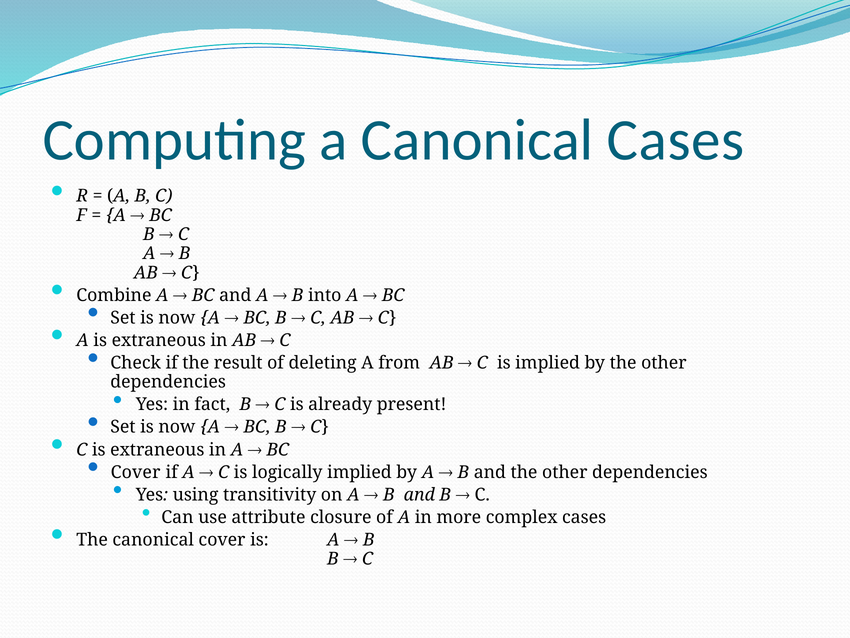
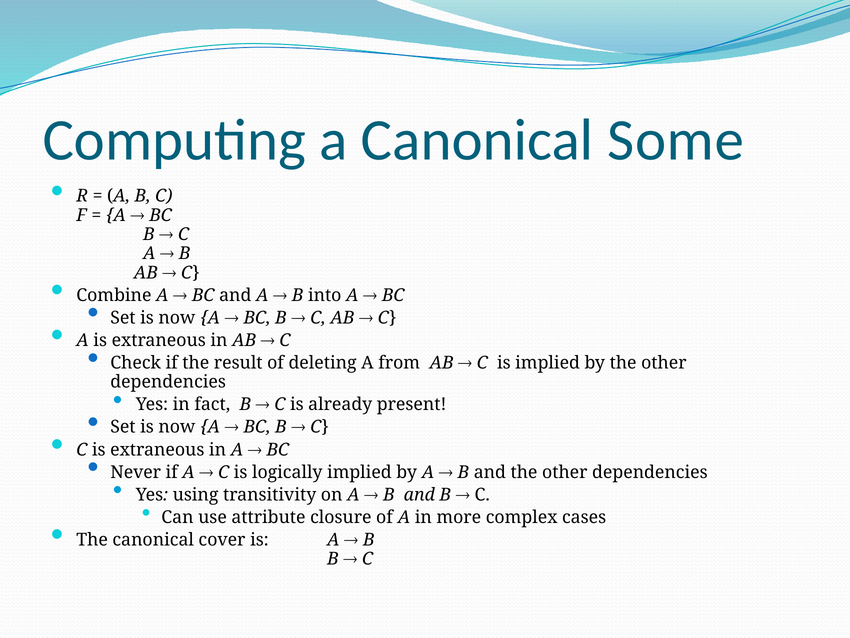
Canonical Cases: Cases -> Some
Cover at (136, 472): Cover -> Never
